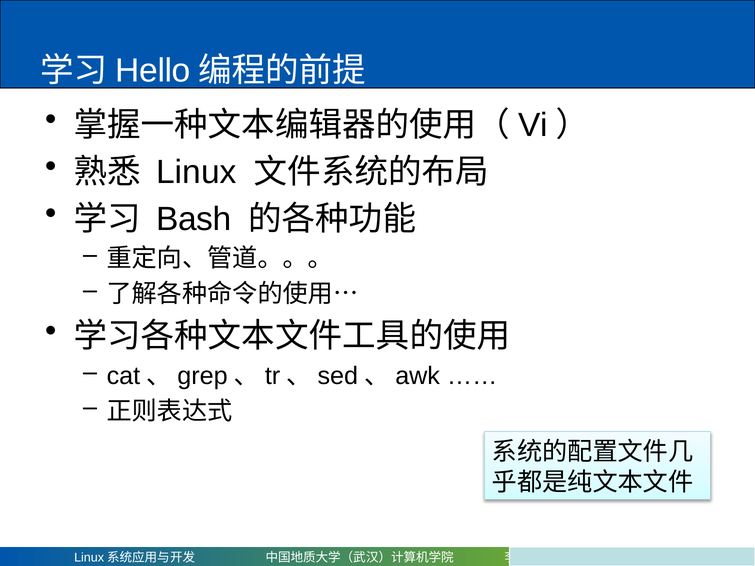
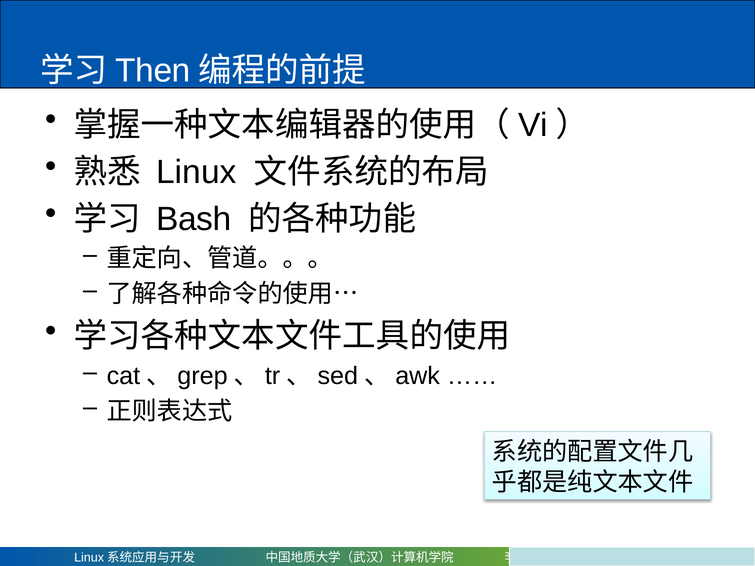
Hello: Hello -> Then
